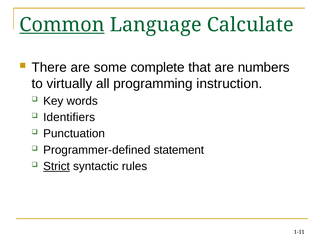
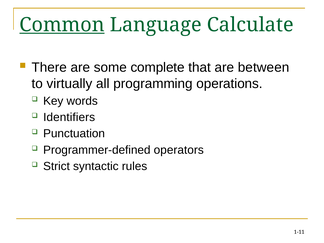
numbers: numbers -> between
instruction: instruction -> operations
statement: statement -> operators
Strict underline: present -> none
